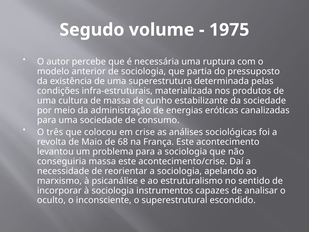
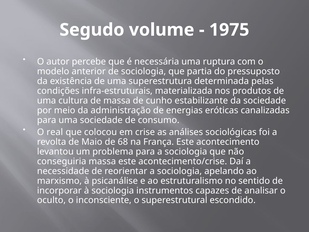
três: três -> real
